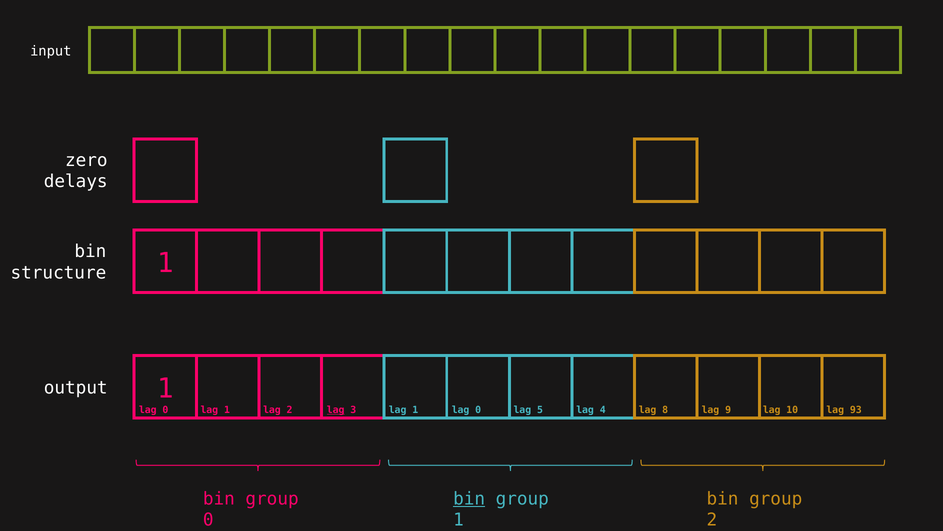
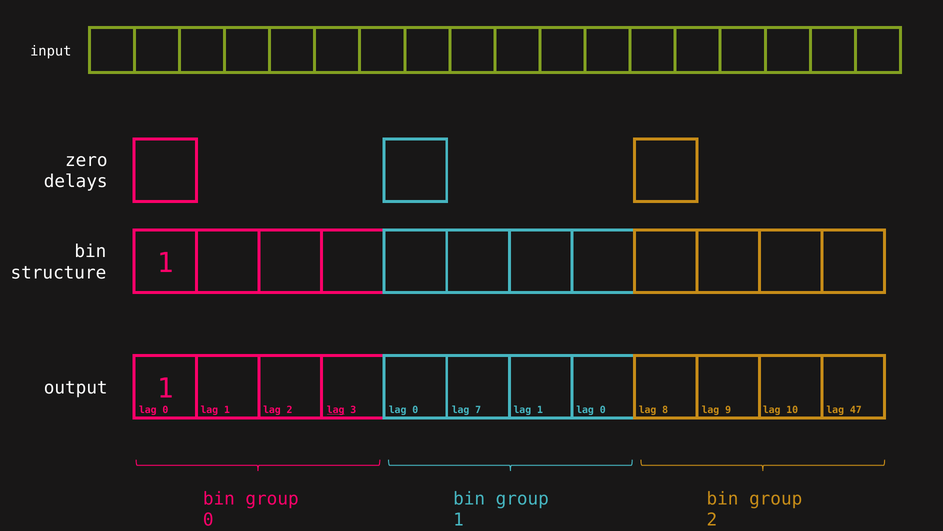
3 lag 1: 1 -> 0
0 at (478, 410): 0 -> 7
5 at (540, 410): 5 -> 1
4 at (603, 410): 4 -> 0
93: 93 -> 47
bin at (469, 498) underline: present -> none
